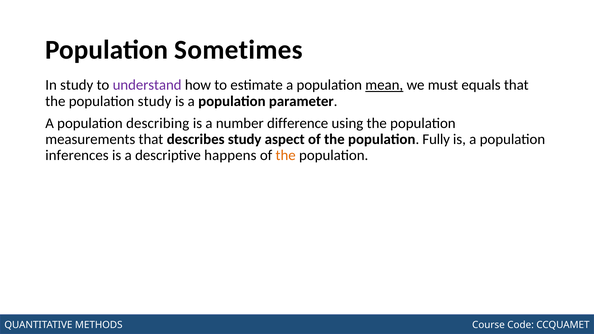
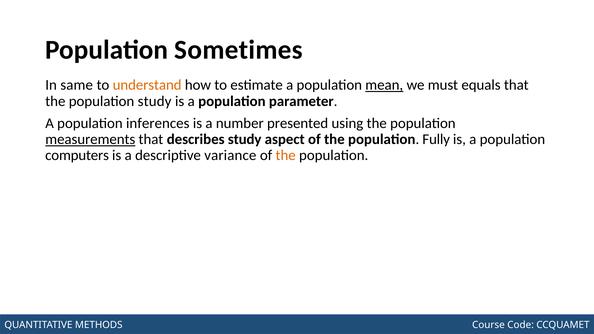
In study: study -> same
understand colour: purple -> orange
describing: describing -> inferences
difference: difference -> presented
measurements underline: none -> present
inferences: inferences -> computers
happens: happens -> variance
